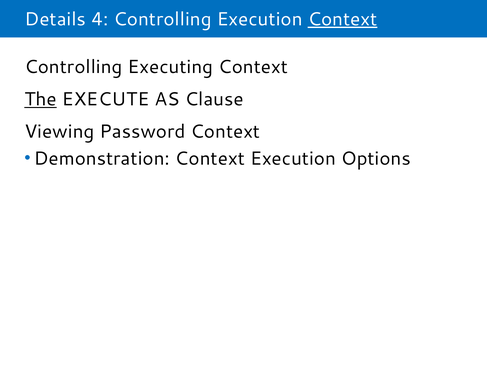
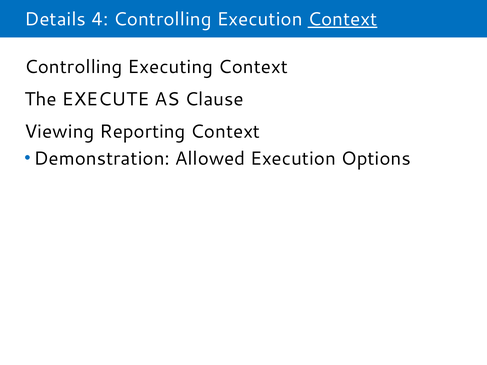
The underline: present -> none
Password: Password -> Reporting
Demonstration Context: Context -> Allowed
